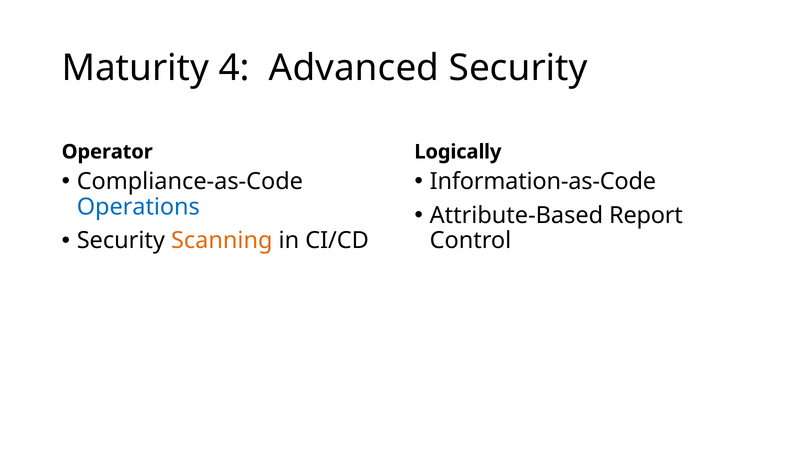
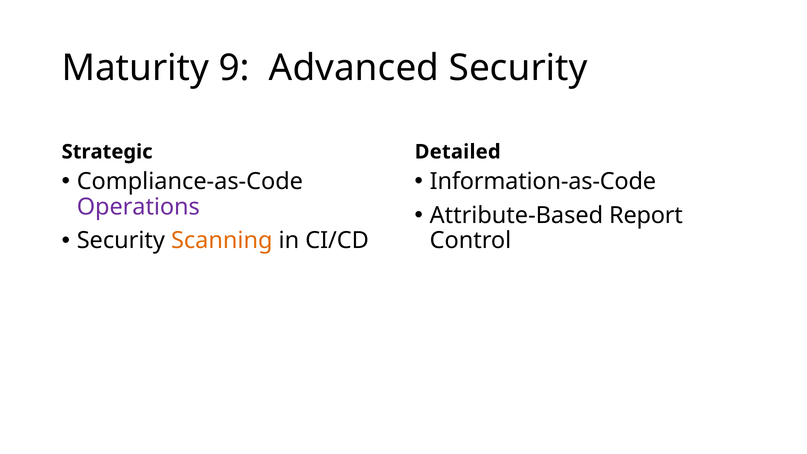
4: 4 -> 9
Operator: Operator -> Strategic
Logically: Logically -> Detailed
Operations colour: blue -> purple
